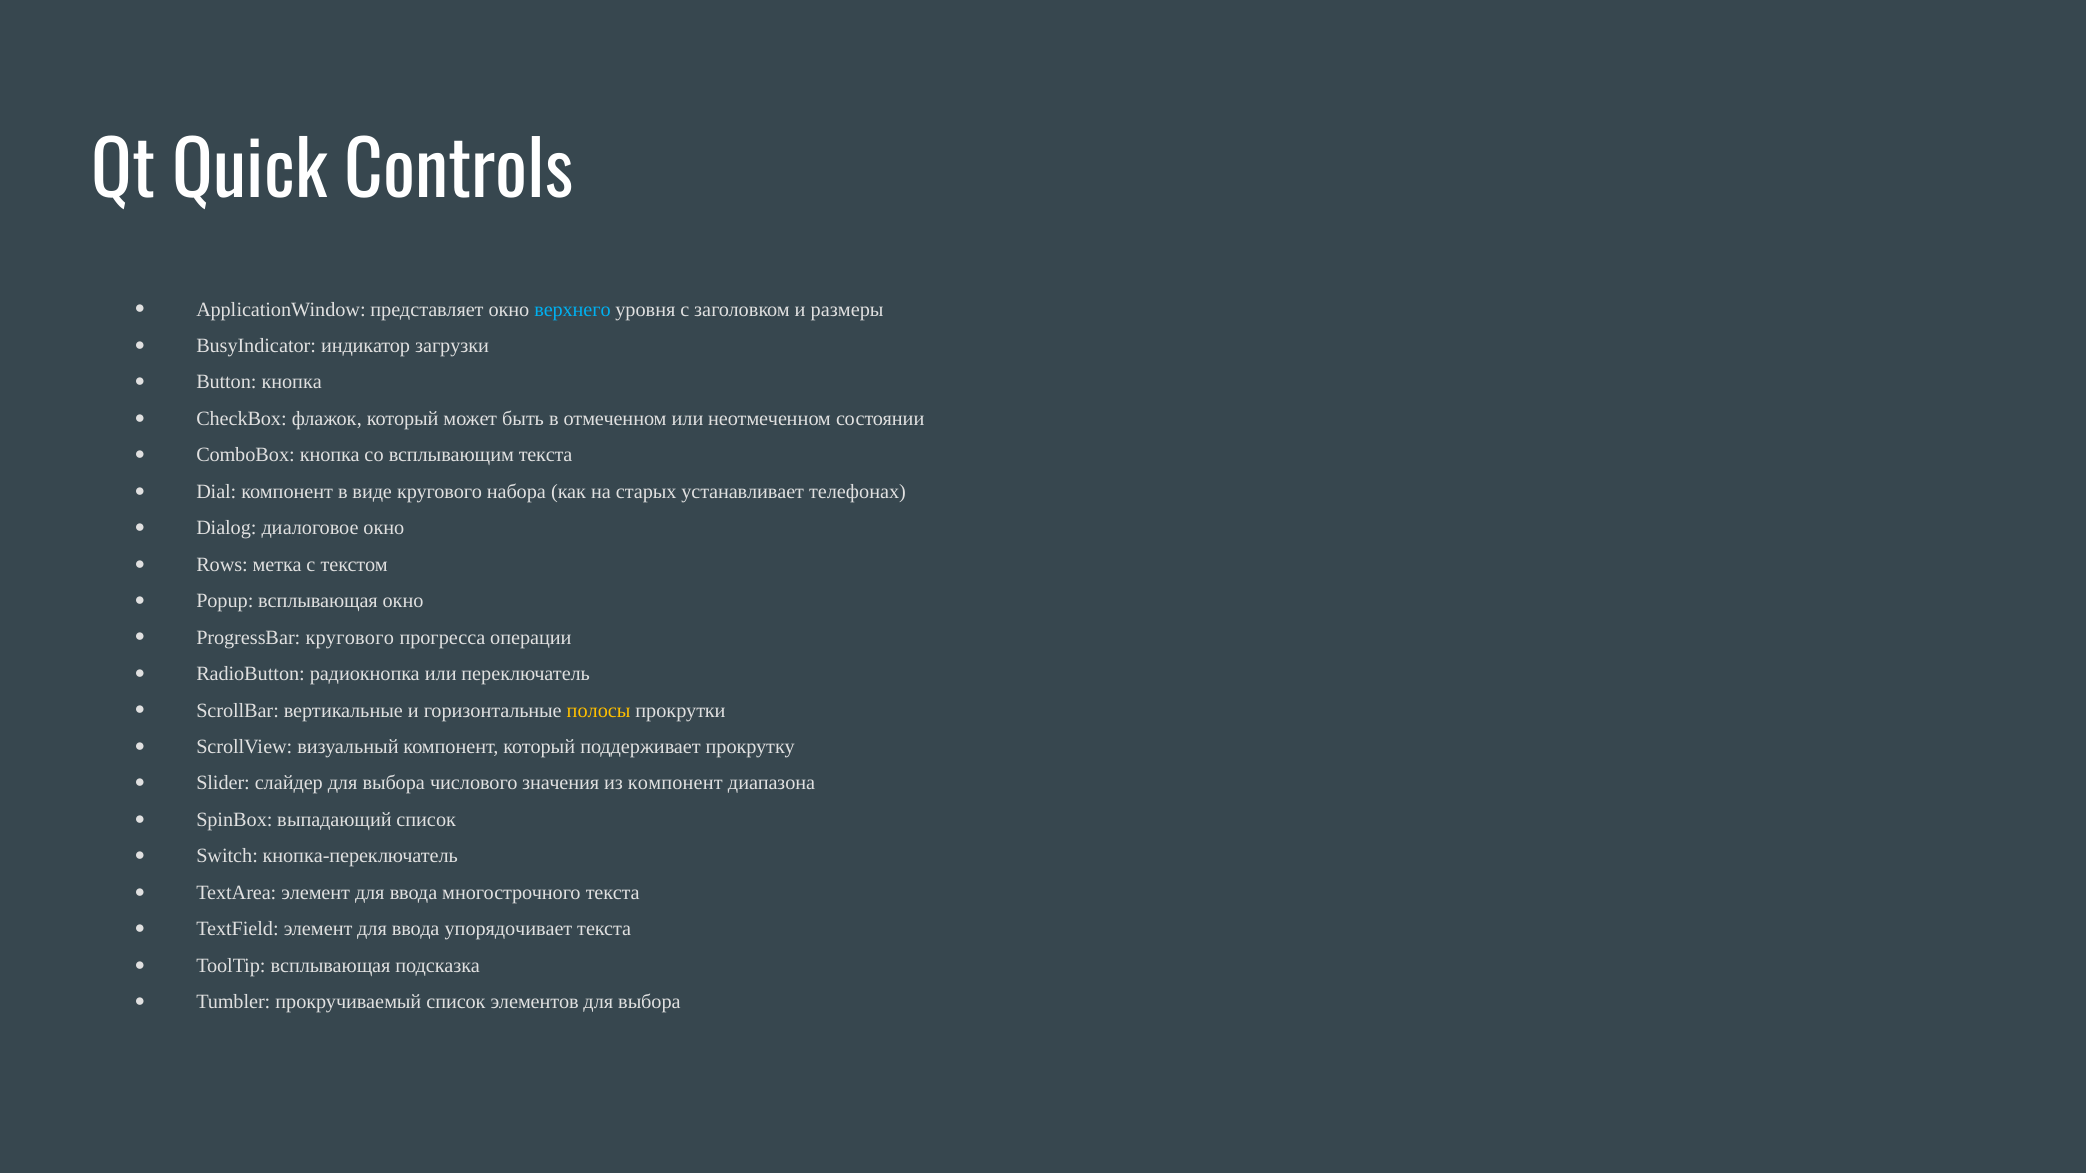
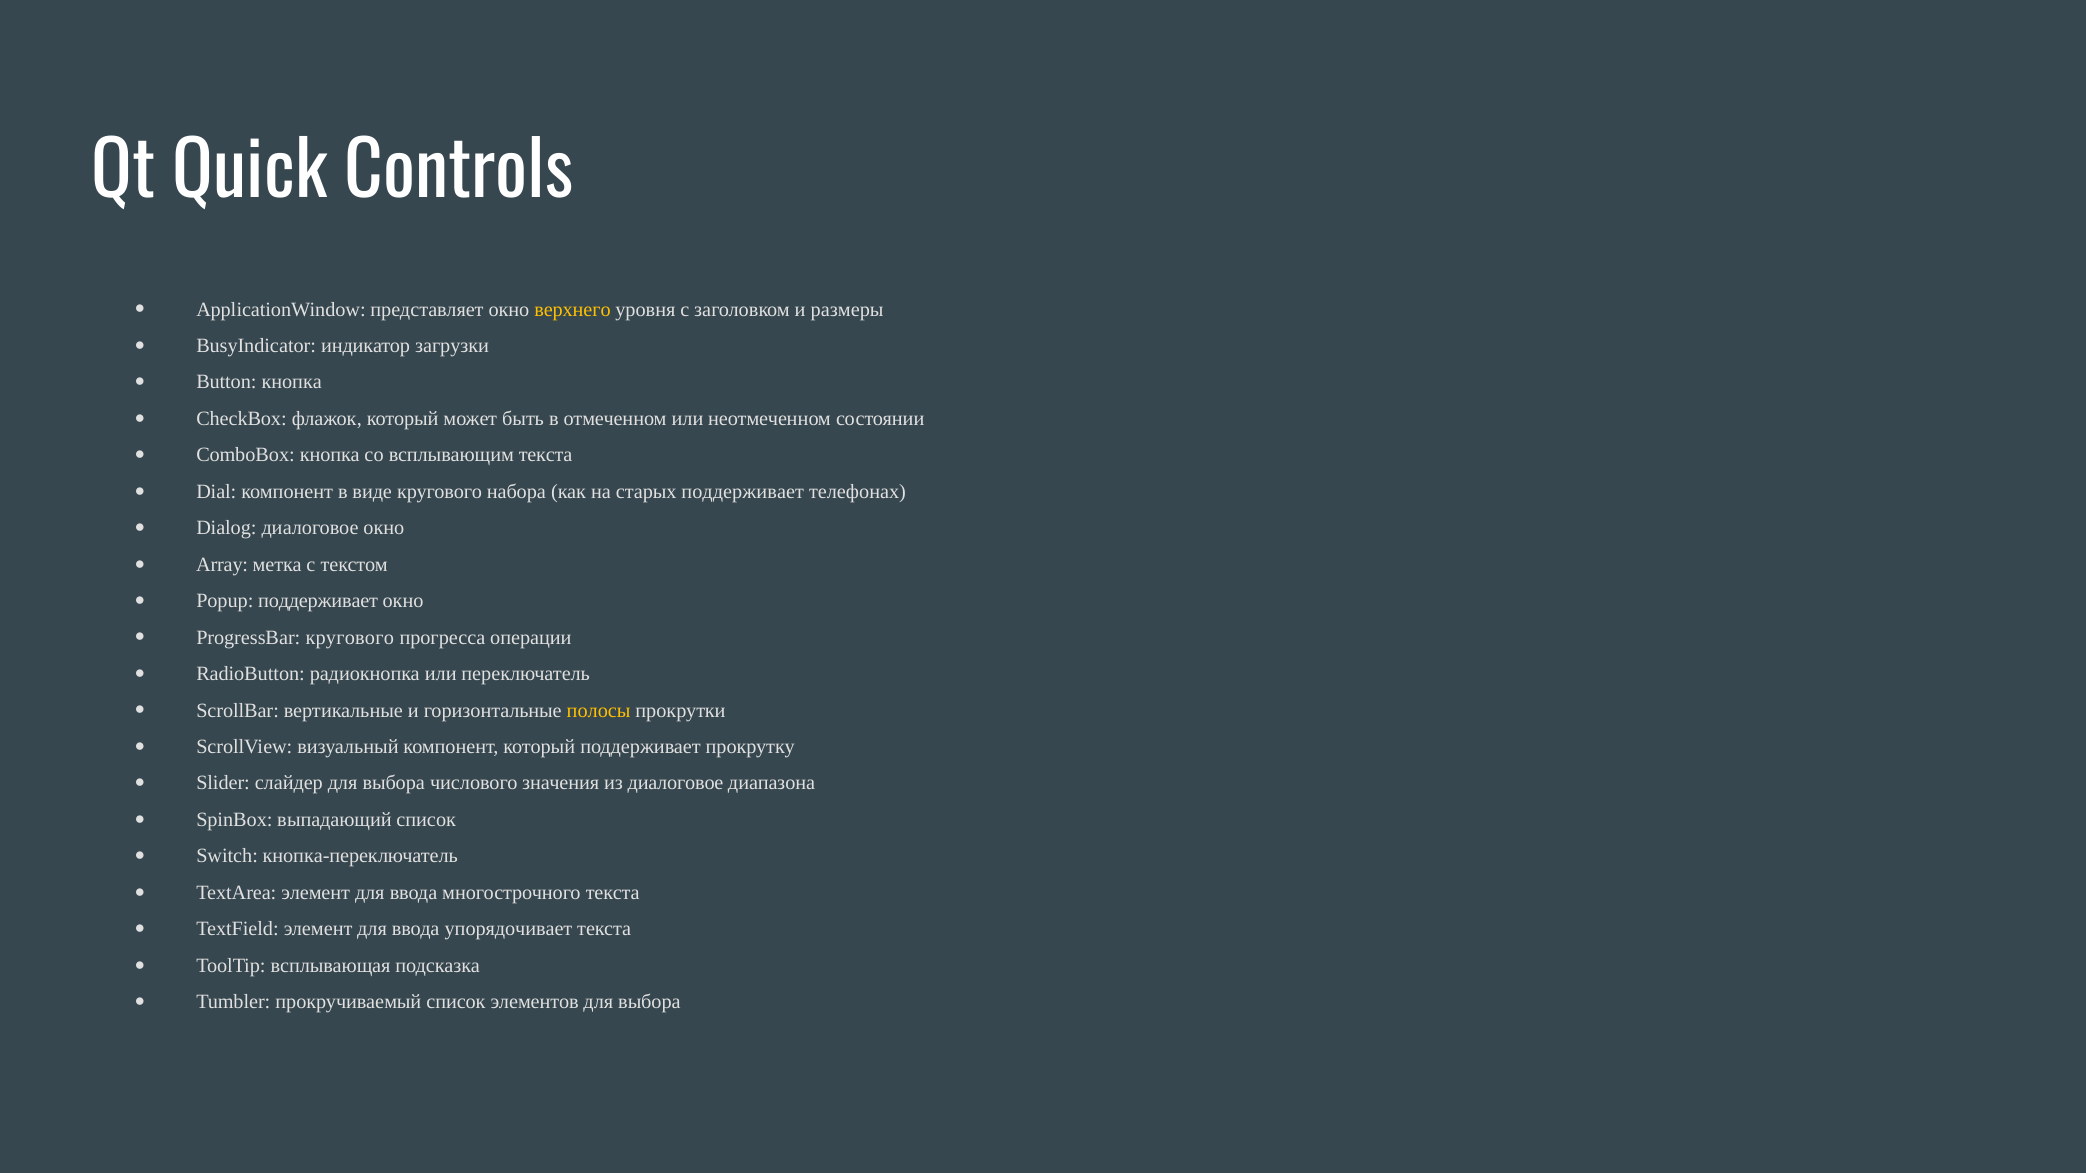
верхнего colour: light blue -> yellow
старых устанавливает: устанавливает -> поддерживает
Rows: Rows -> Array
Popup всплывающая: всплывающая -> поддерживает
из компонент: компонент -> диалоговое
